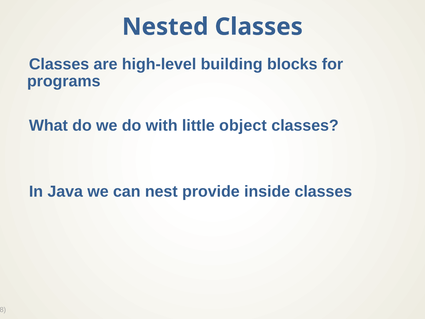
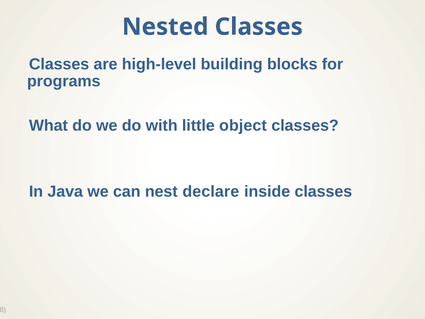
provide: provide -> declare
